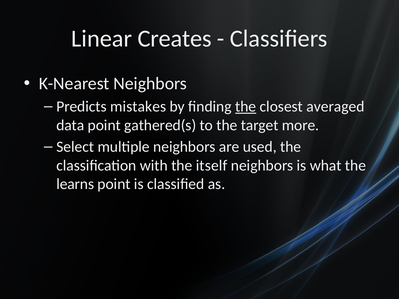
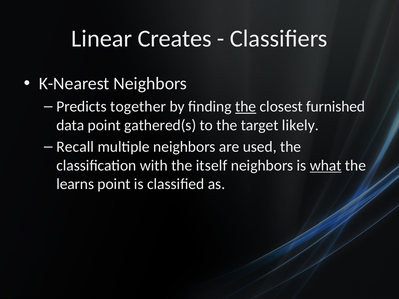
mistakes: mistakes -> together
averaged: averaged -> furnished
more: more -> likely
Select: Select -> Recall
what underline: none -> present
